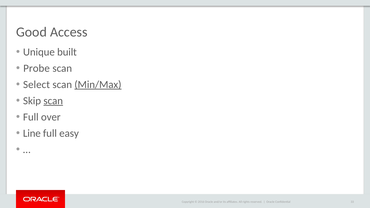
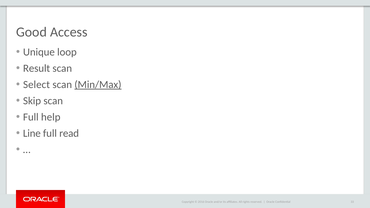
built: built -> loop
Probe: Probe -> Result
scan at (53, 101) underline: present -> none
over: over -> help
easy: easy -> read
